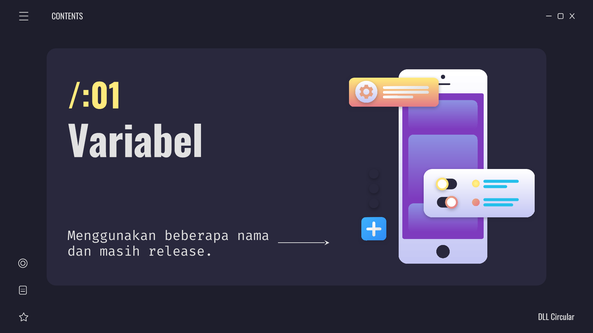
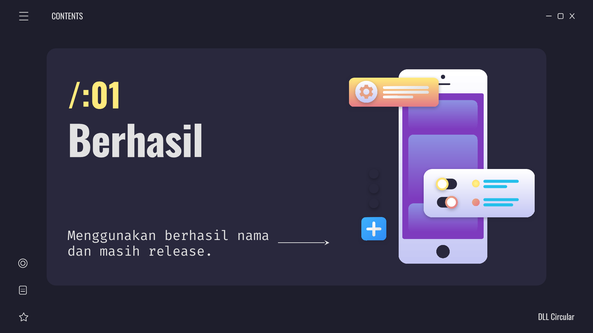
Variabel at (135, 144): Variabel -> Berhasil
Menggunakan beberapa: beberapa -> berhasil
